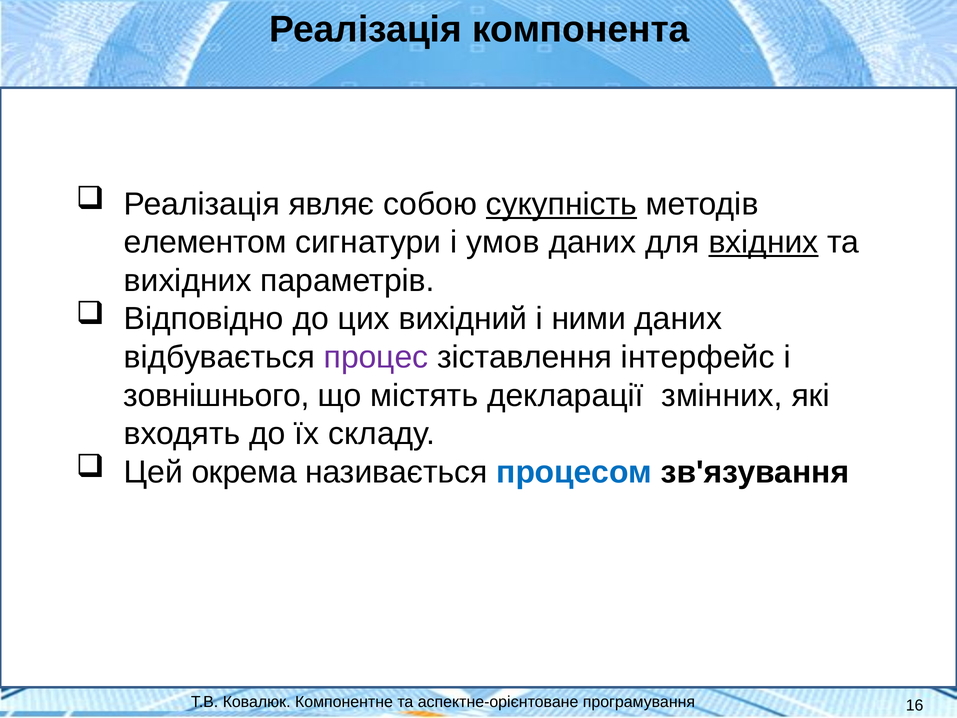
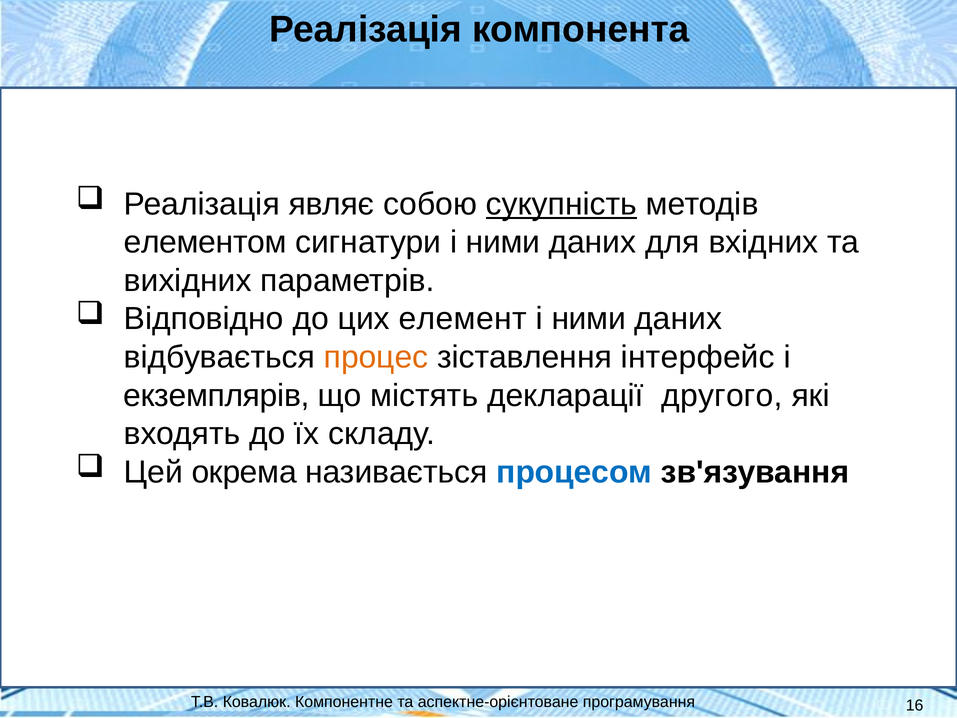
сигнатури і умов: умов -> ними
вхідних underline: present -> none
вихідний: вихідний -> елемент
процес colour: purple -> orange
зовнішнього: зовнішнього -> екземплярів
змінних: змінних -> другого
